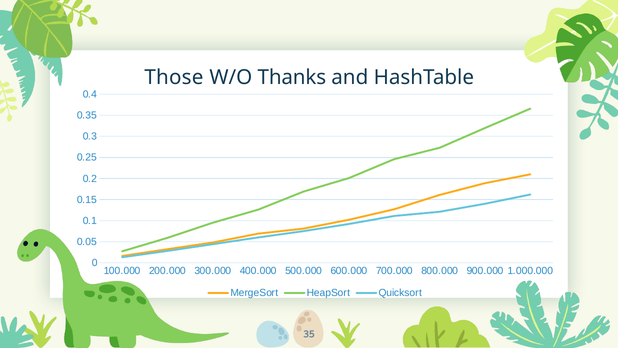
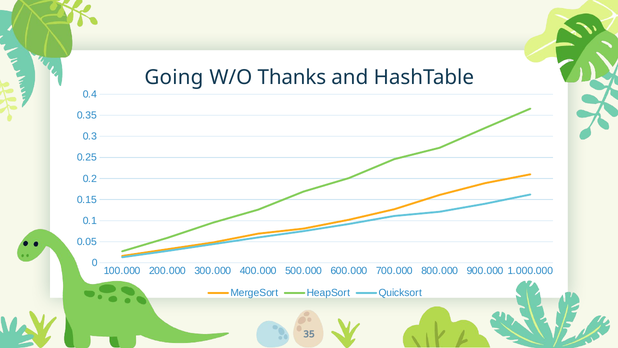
Those: Those -> Going
